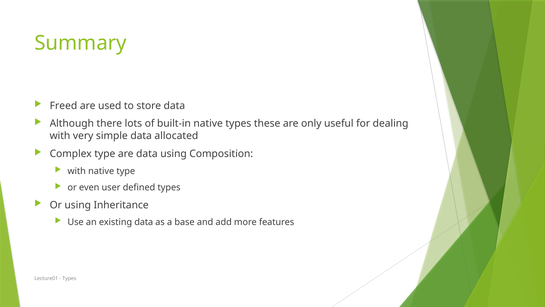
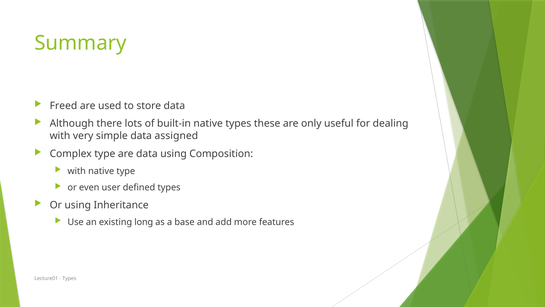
allocated: allocated -> assigned
existing data: data -> long
